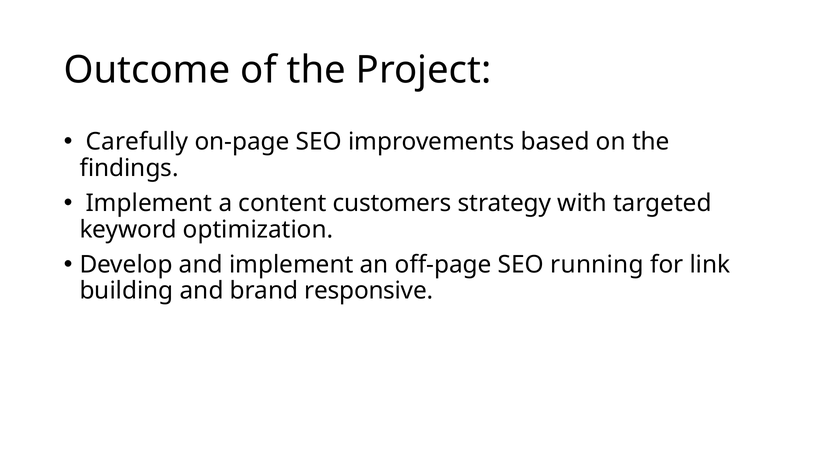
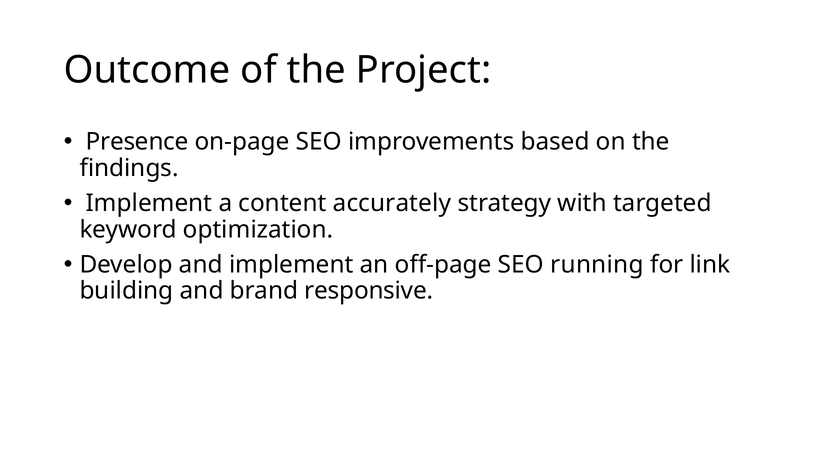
Carefully: Carefully -> Presence
customers: customers -> accurately
